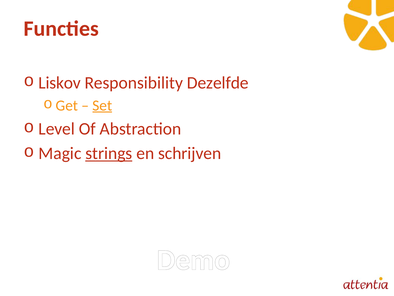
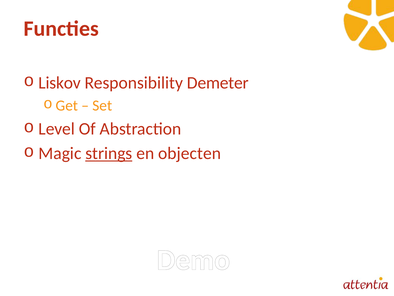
Dezelfde: Dezelfde -> Demeter
Set underline: present -> none
schrijven: schrijven -> objecten
